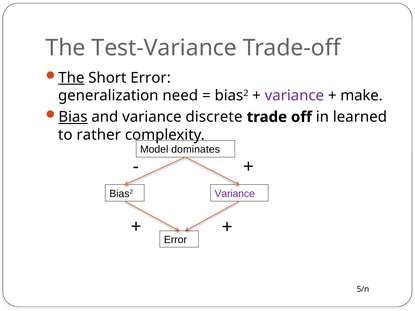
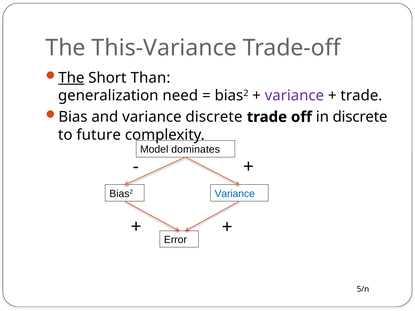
Test-Variance: Test-Variance -> This-Variance
Short Error: Error -> Than
make at (361, 96): make -> trade
Bias underline: present -> none
in learned: learned -> discrete
rather: rather -> future
Variance at (235, 194) colour: purple -> blue
